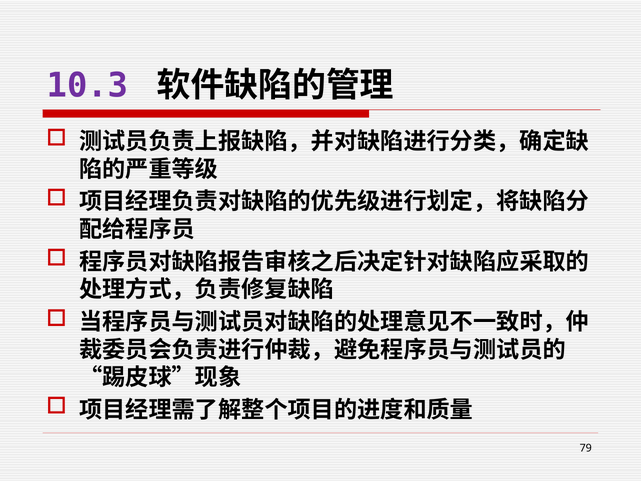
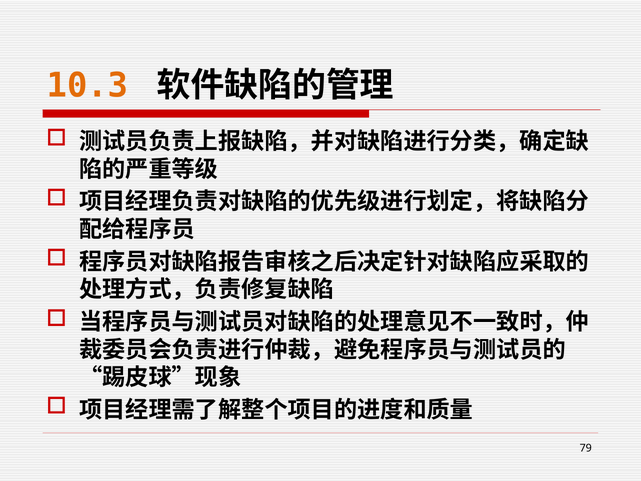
10.3 colour: purple -> orange
